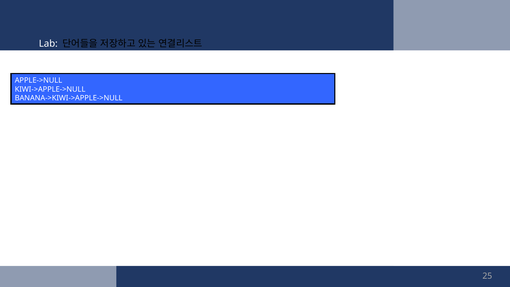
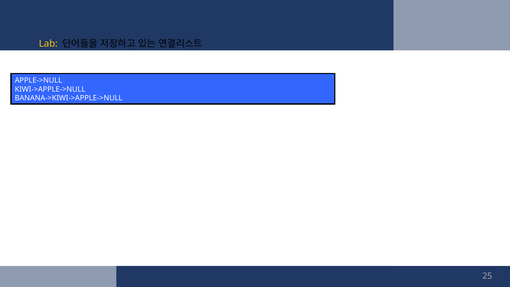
Lab colour: white -> yellow
